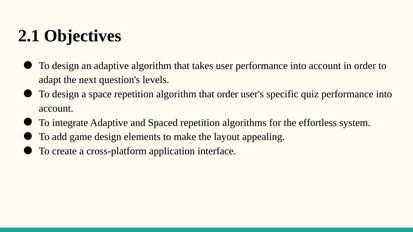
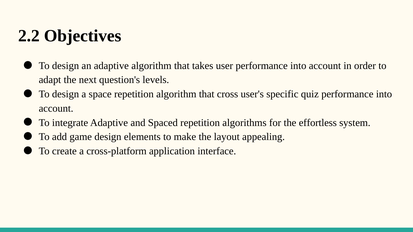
2.1: 2.1 -> 2.2
that order: order -> cross
